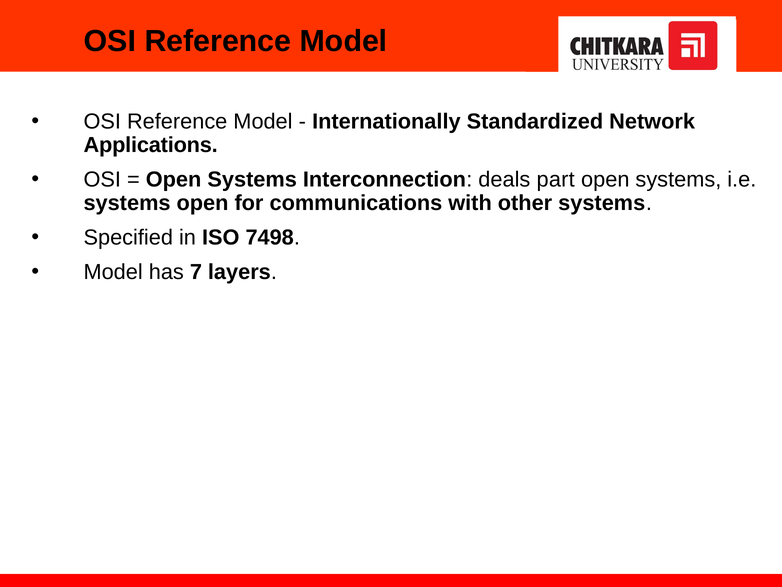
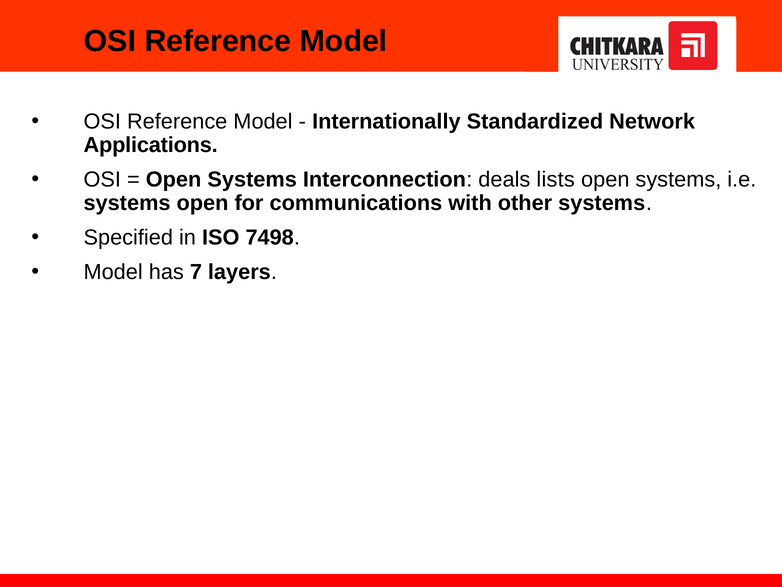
part: part -> lists
